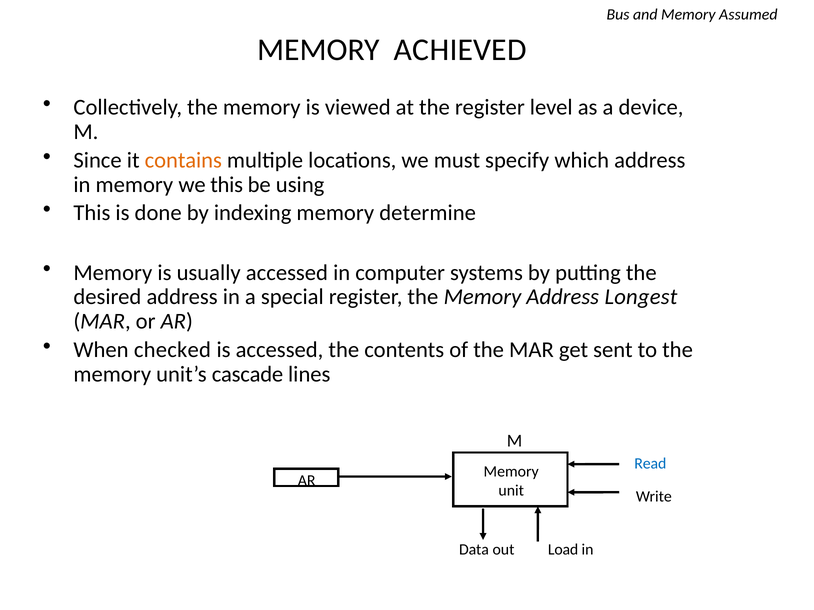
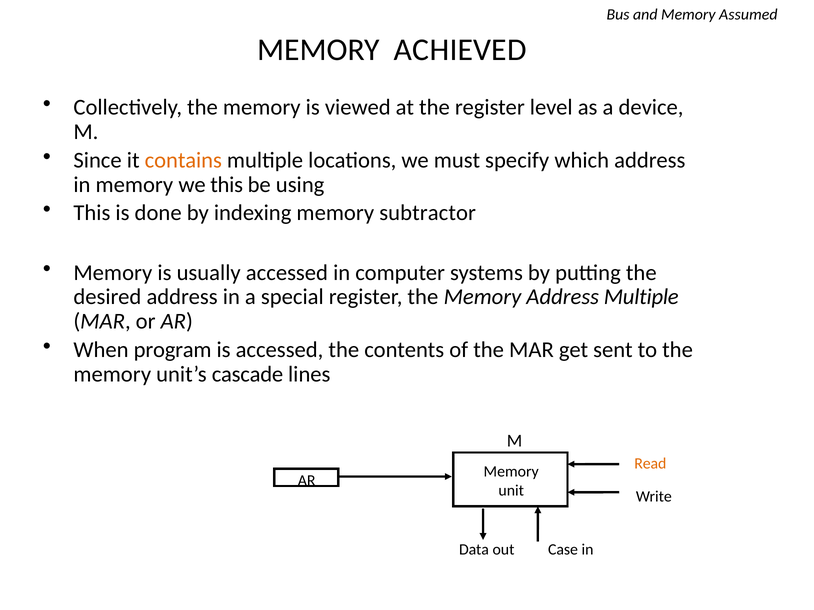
determine: determine -> subtractor
Address Longest: Longest -> Multiple
checked: checked -> program
Read colour: blue -> orange
Load: Load -> Case
